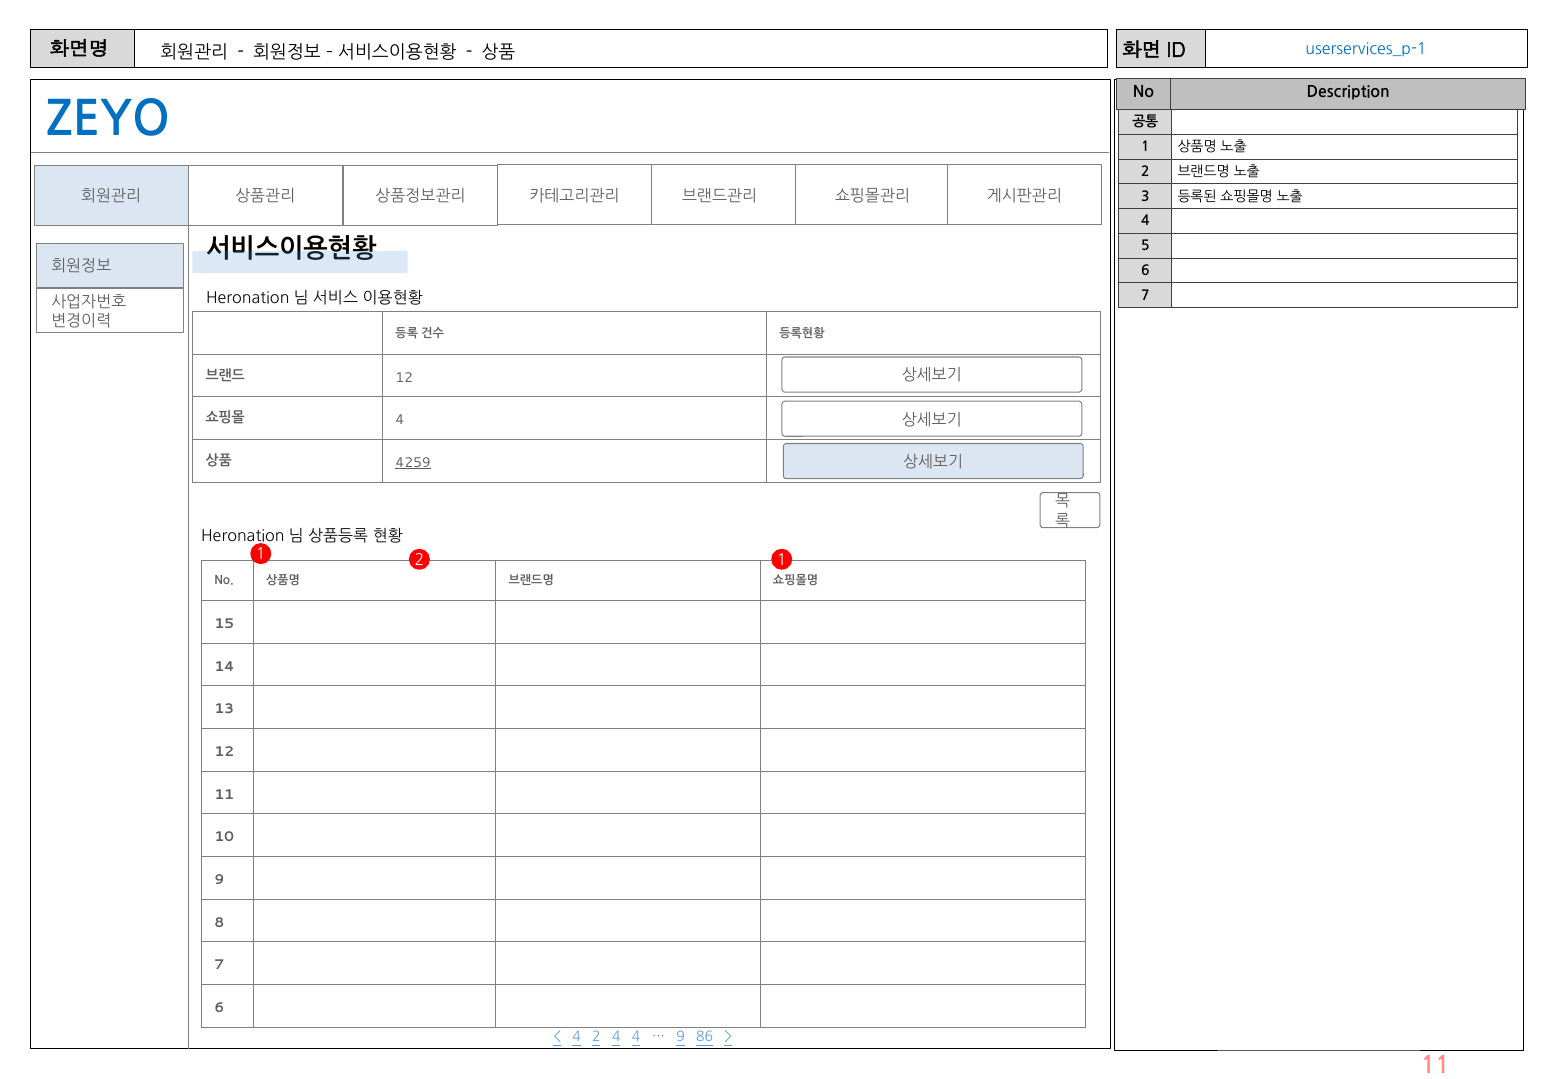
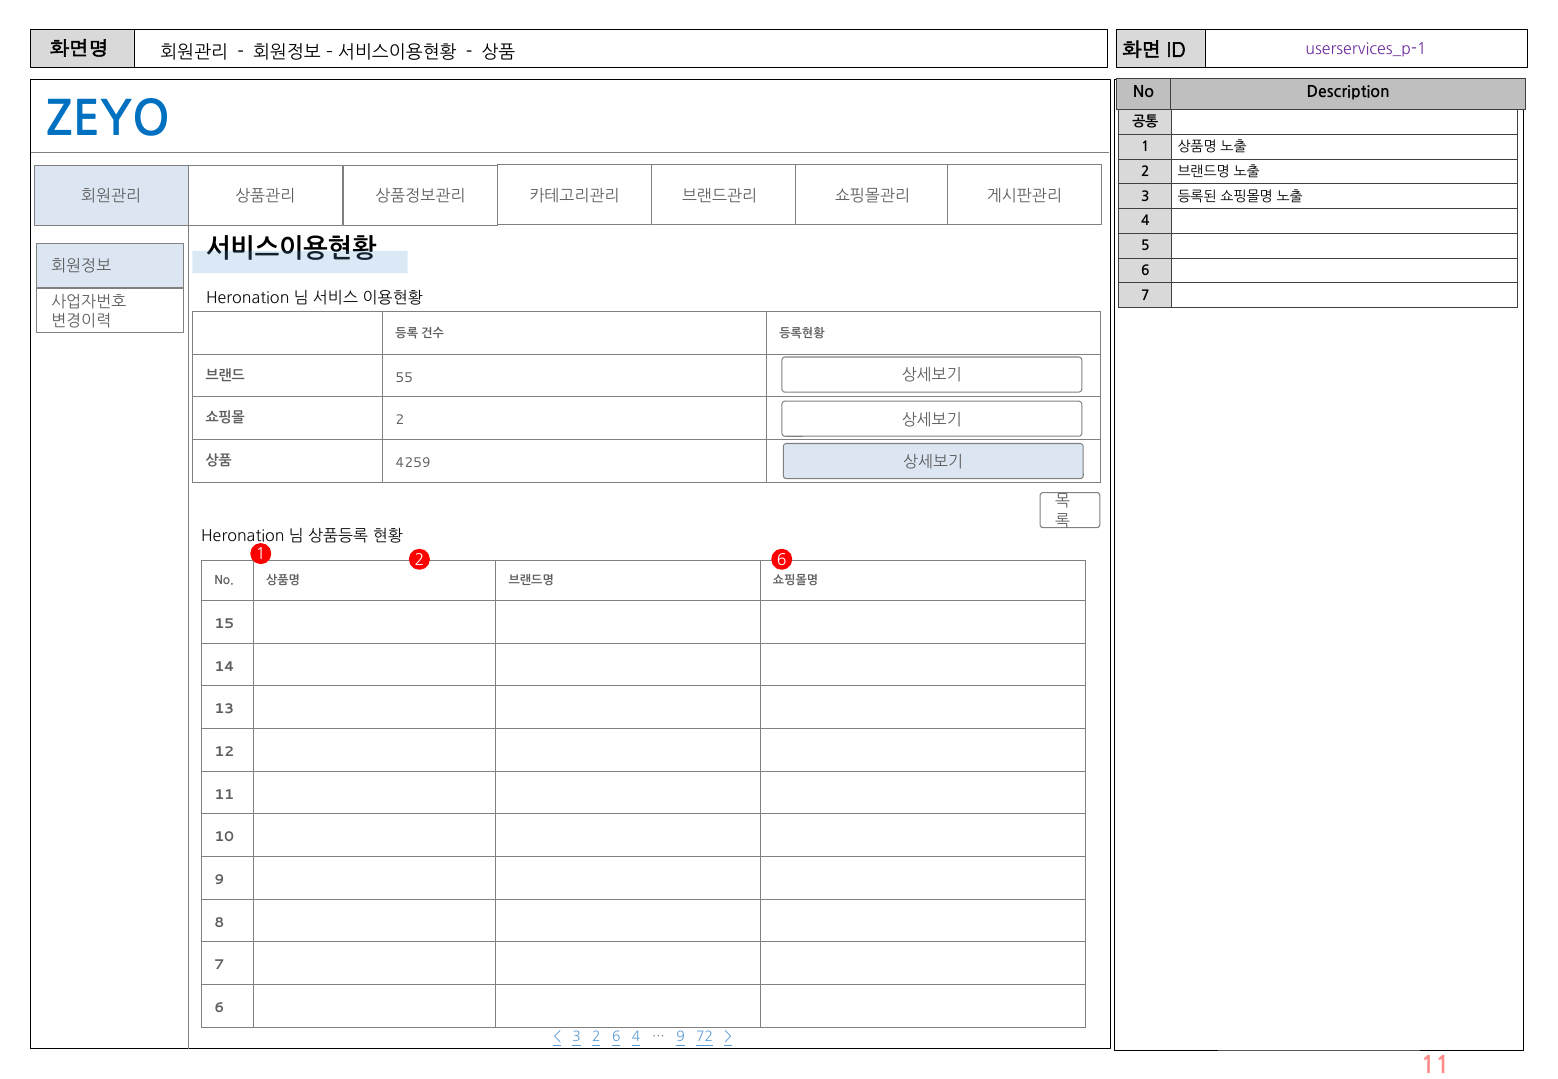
userservices_p-1 colour: blue -> purple
12 at (404, 377): 12 -> 55
4 at (400, 420): 4 -> 2
4259 underline: present -> none
1 2 1: 1 -> 6
4 at (577, 1037): 4 -> 3
4 at (616, 1037): 4 -> 6
86: 86 -> 72
